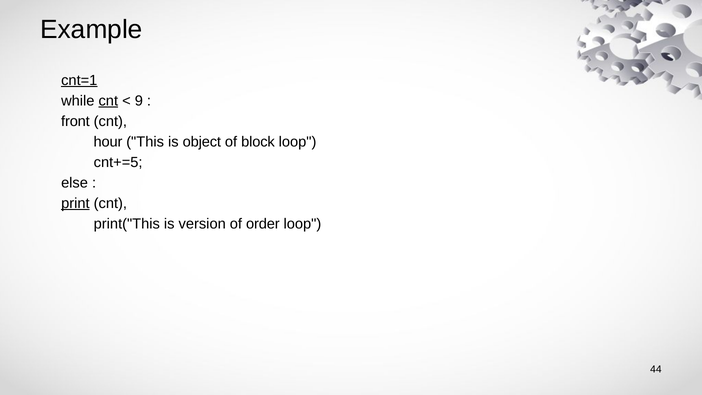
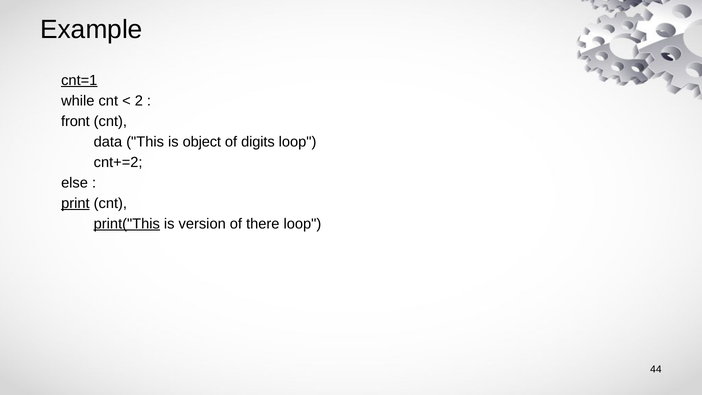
cnt at (108, 101) underline: present -> none
9: 9 -> 2
hour: hour -> data
block: block -> digits
cnt+=5: cnt+=5 -> cnt+=2
print("This underline: none -> present
order: order -> there
